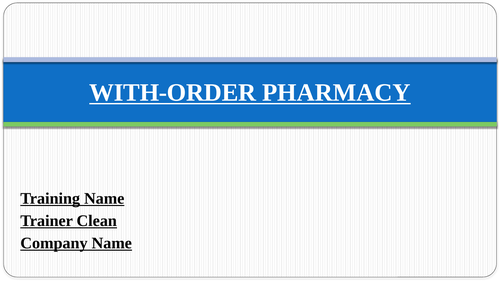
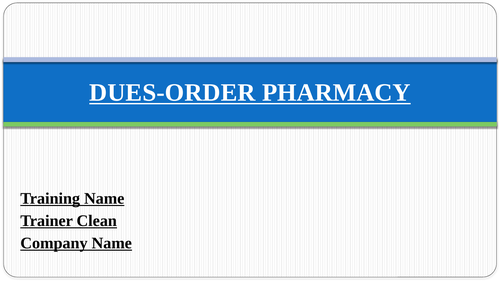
WITH-ORDER: WITH-ORDER -> DUES-ORDER
